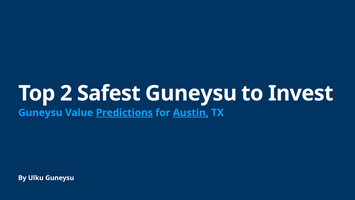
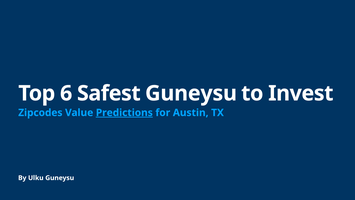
2: 2 -> 6
Guneysu at (40, 113): Guneysu -> Zipcodes
Austin underline: present -> none
